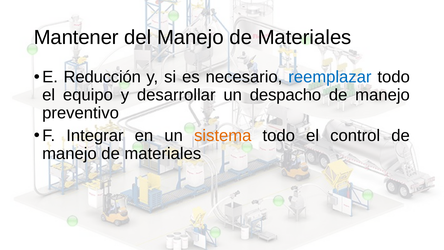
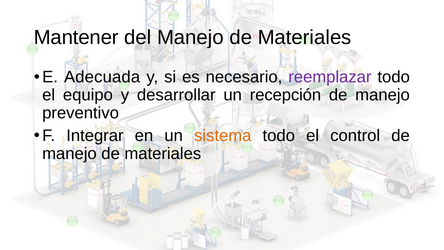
Reducción: Reducción -> Adecuada
reemplazar colour: blue -> purple
despacho: despacho -> recepción
